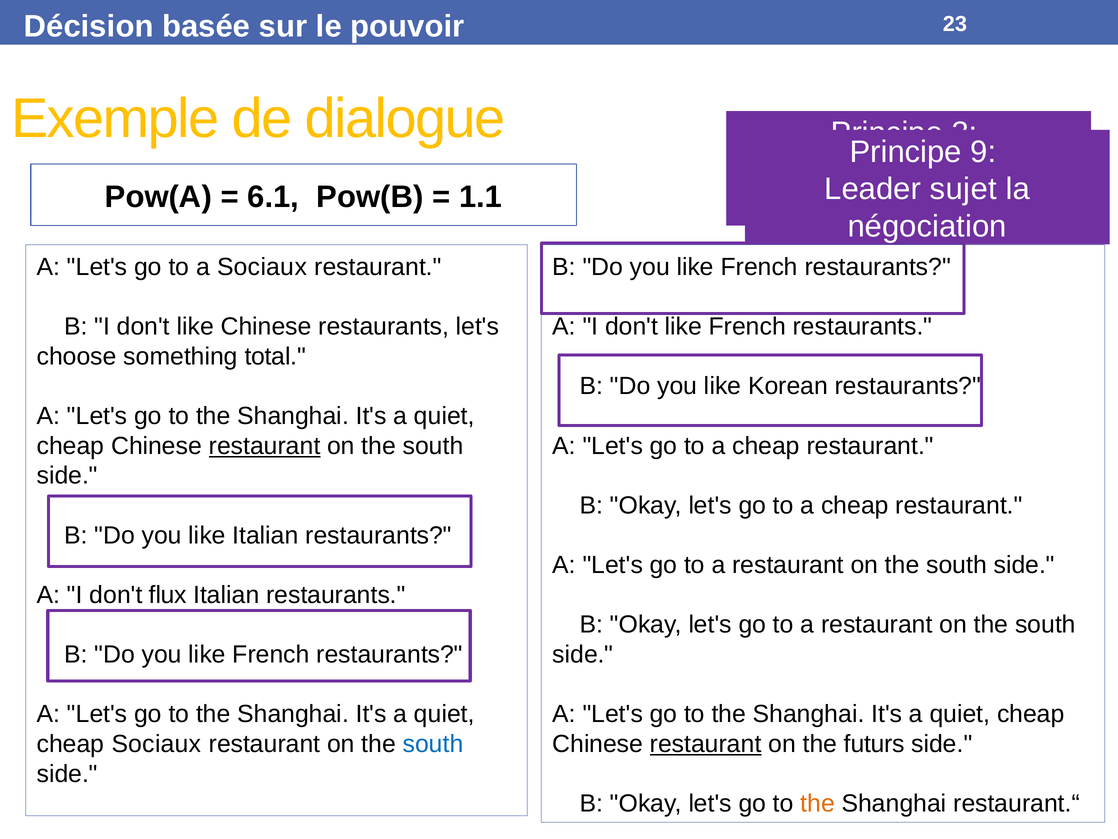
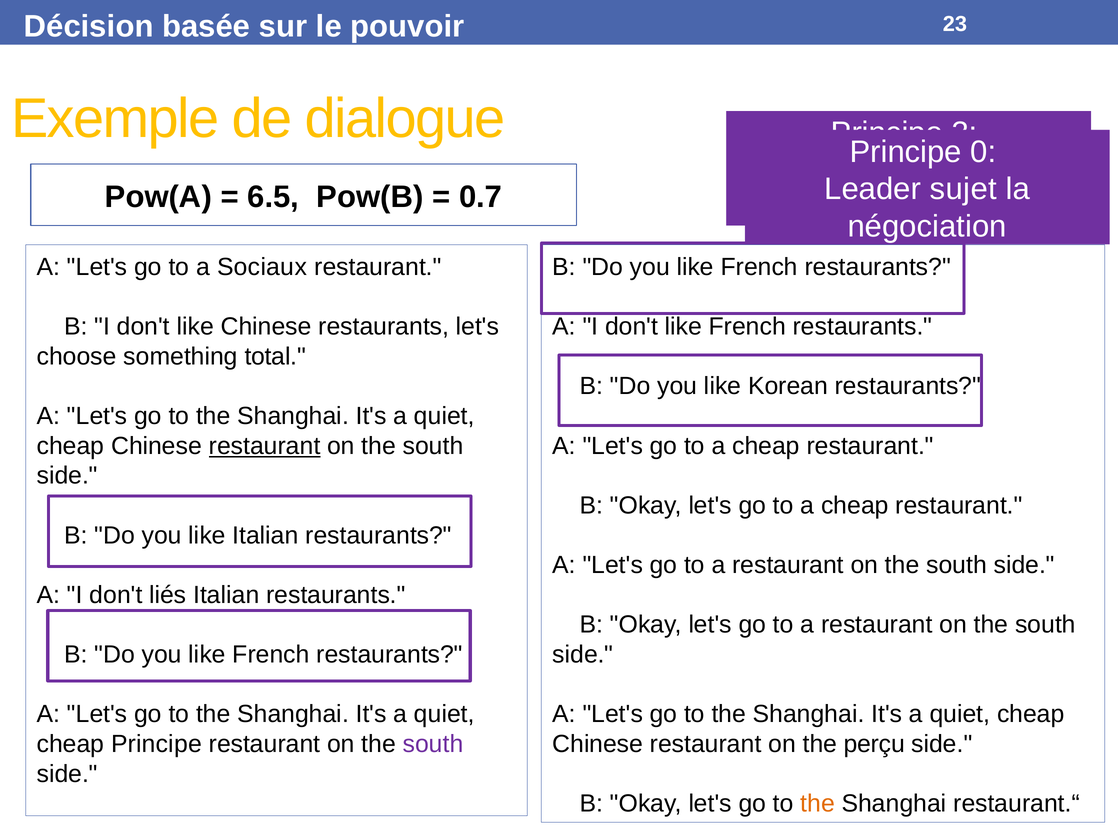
9: 9 -> 0
6.1: 6.1 -> 6.5
1.1: 1.1 -> 0.7
flux: flux -> liés
restaurant at (706, 744) underline: present -> none
futurs: futurs -> perçu
cheap Sociaux: Sociaux -> Principe
south at (433, 744) colour: blue -> purple
